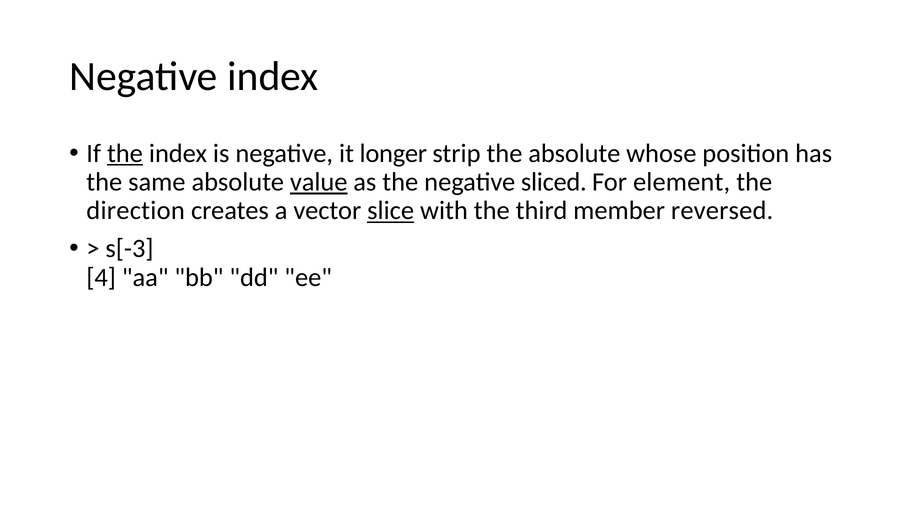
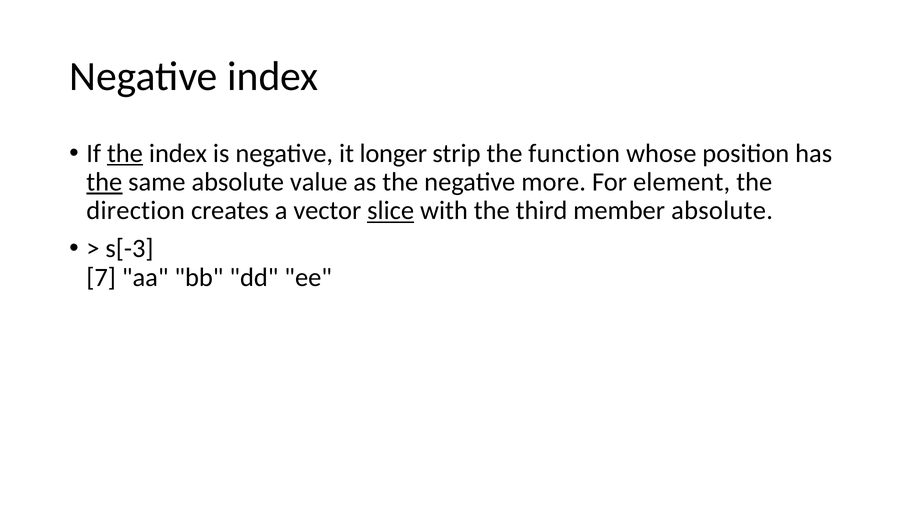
the absolute: absolute -> function
the at (104, 182) underline: none -> present
value underline: present -> none
sliced: sliced -> more
member reversed: reversed -> absolute
4: 4 -> 7
